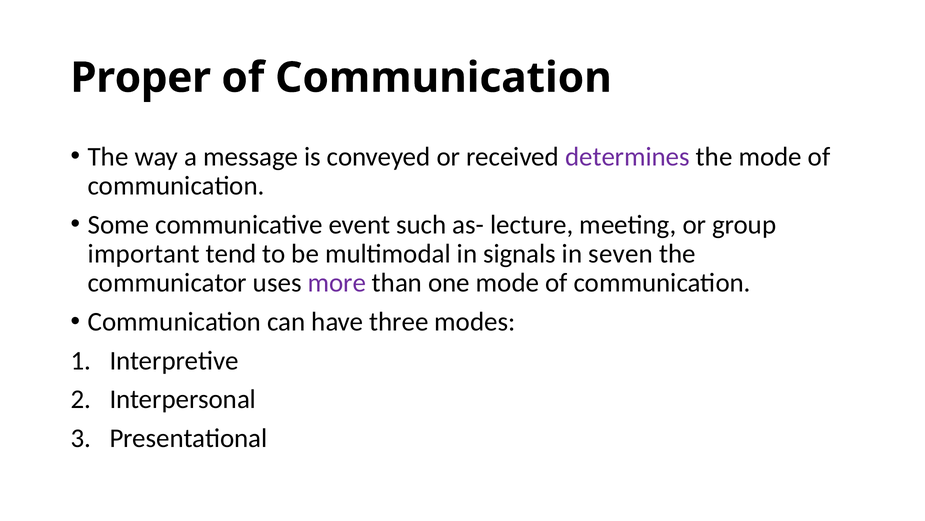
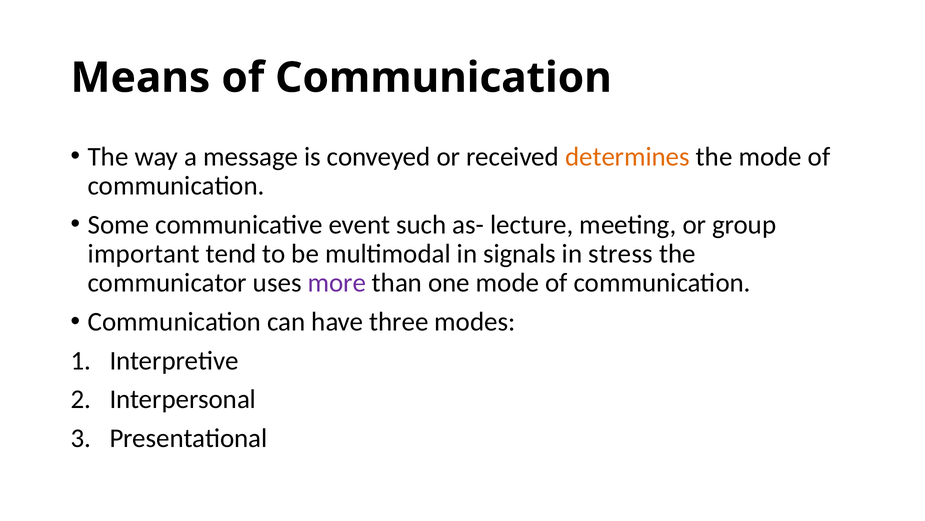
Proper: Proper -> Means
determines colour: purple -> orange
seven: seven -> stress
